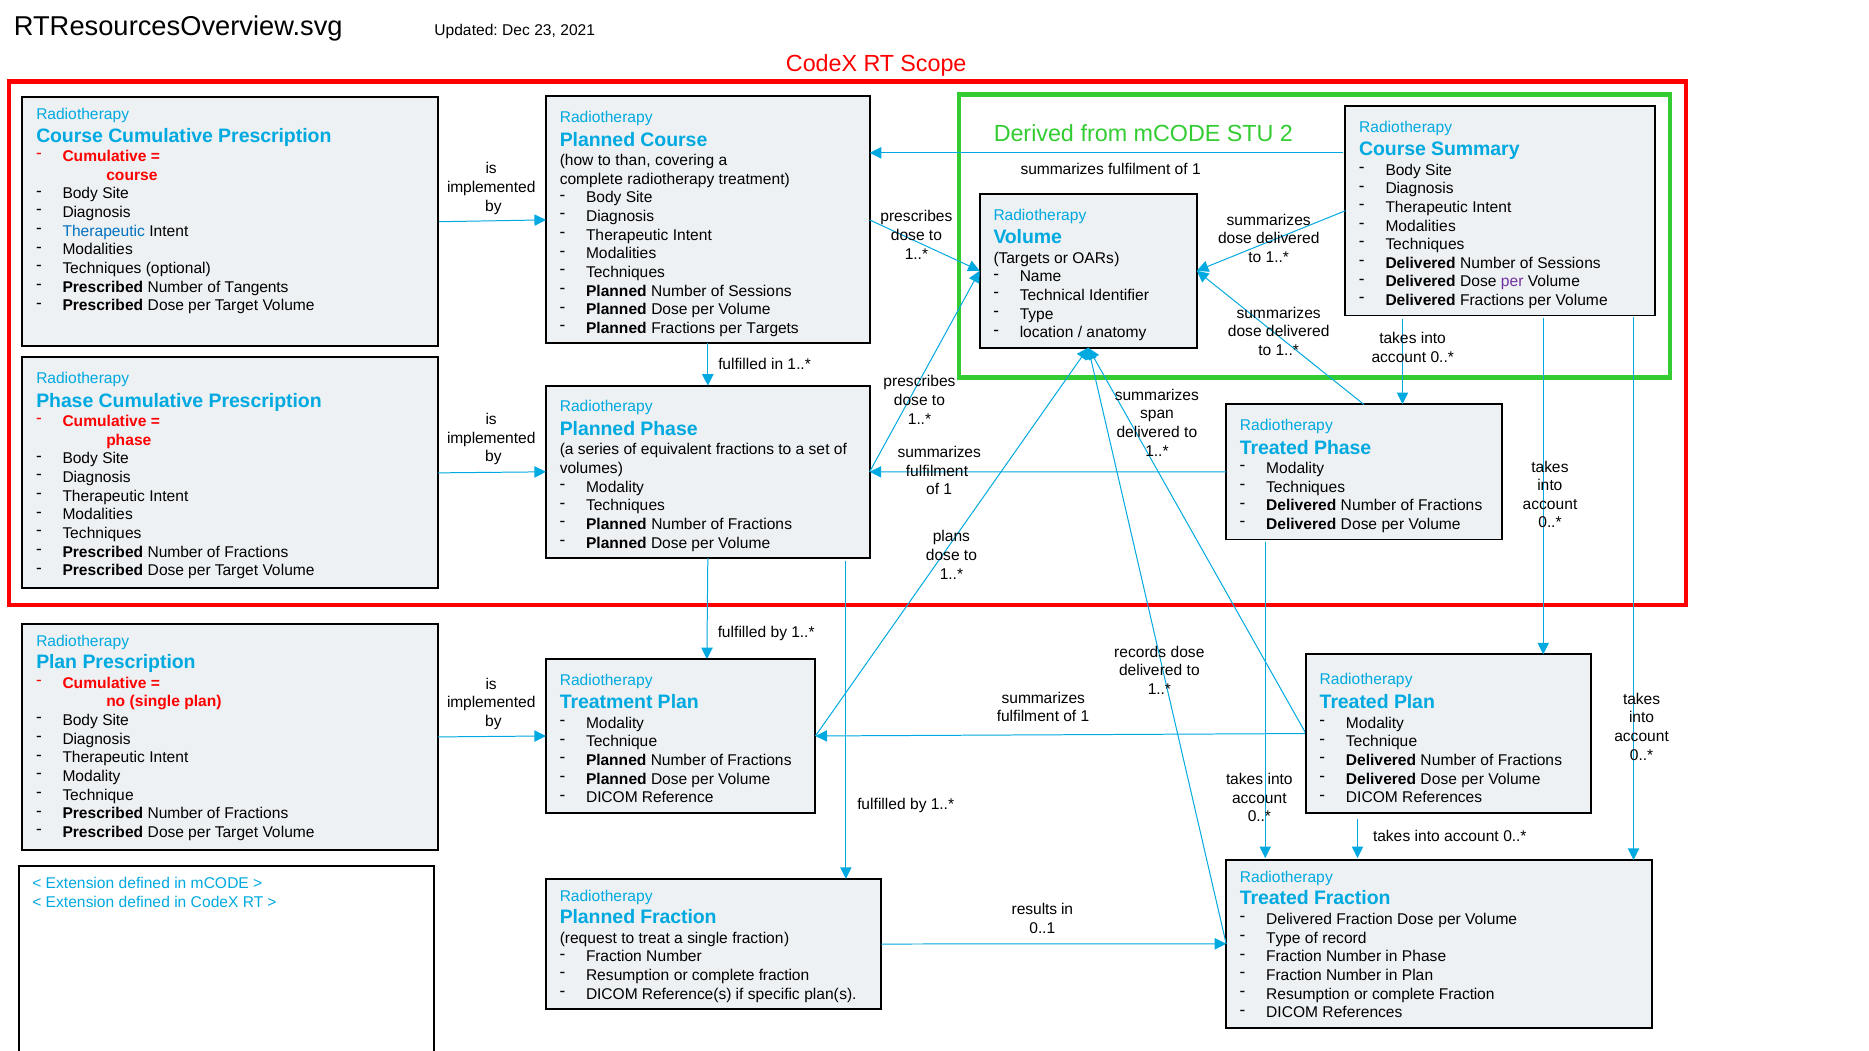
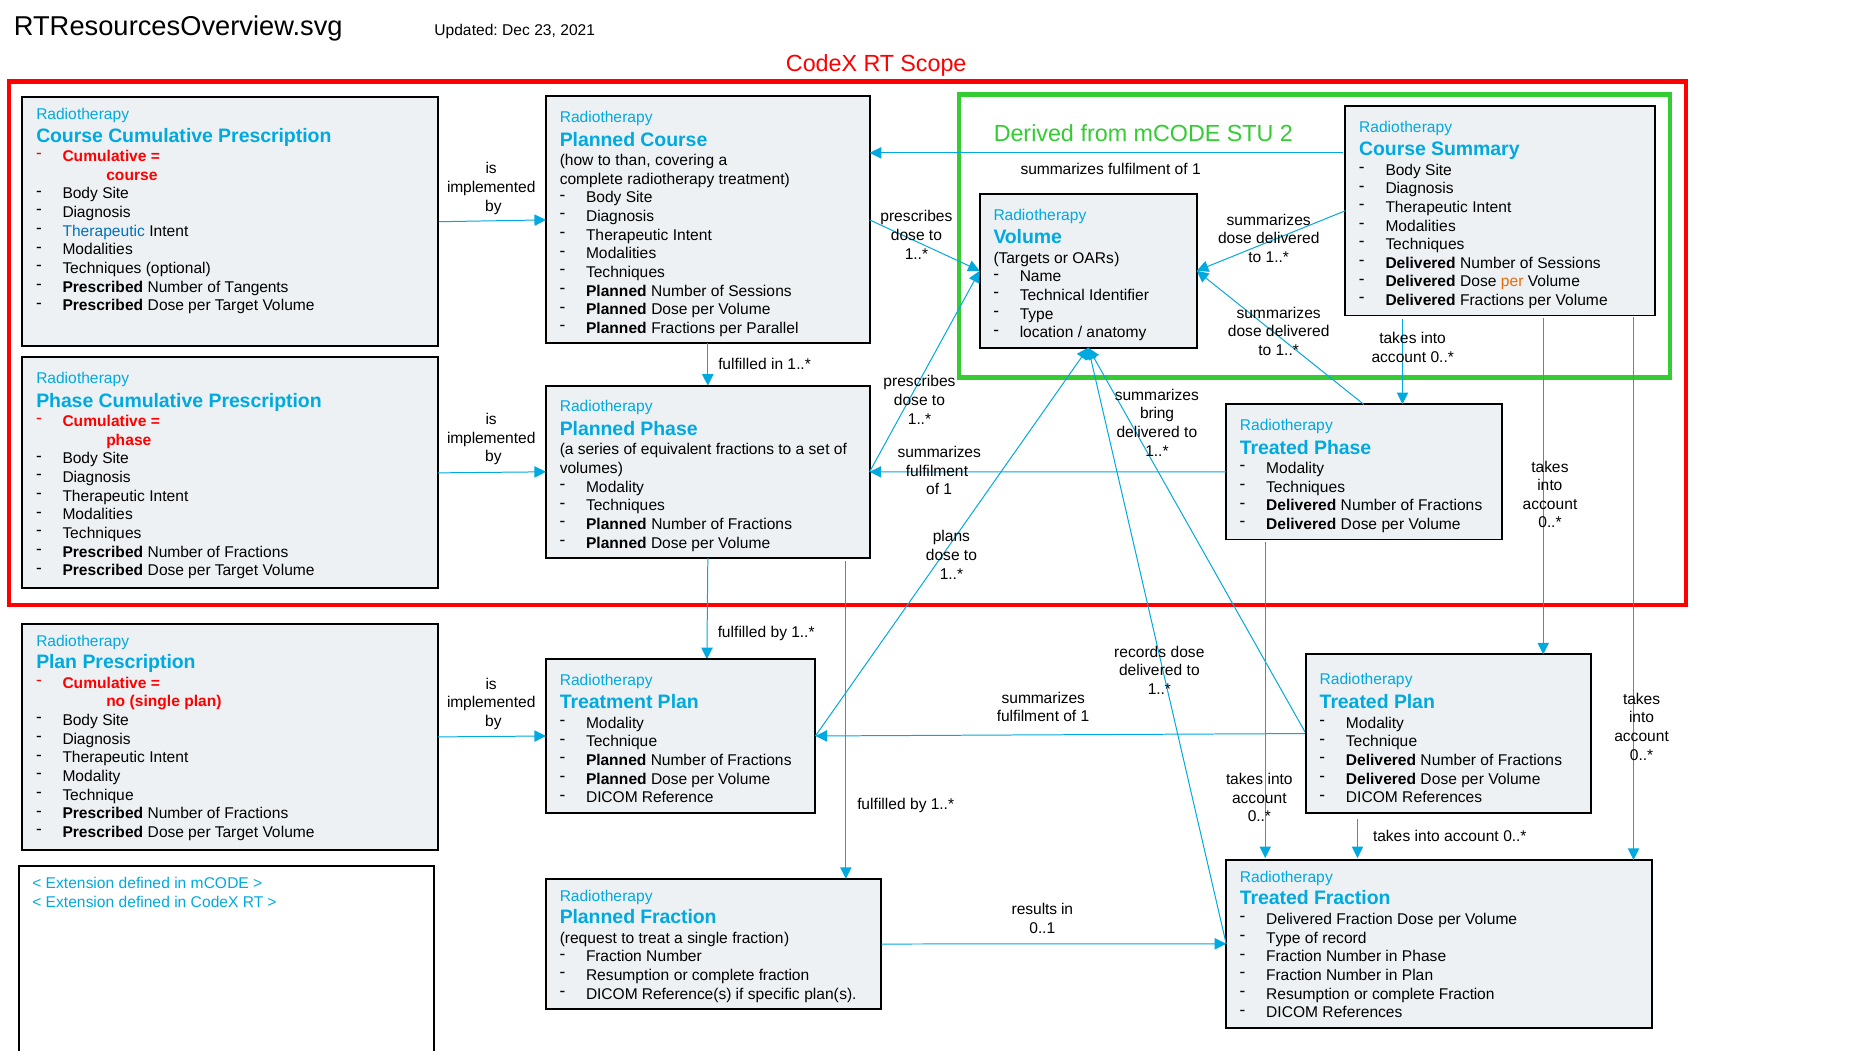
per at (1512, 282) colour: purple -> orange
per Targets: Targets -> Parallel
span: span -> bring
